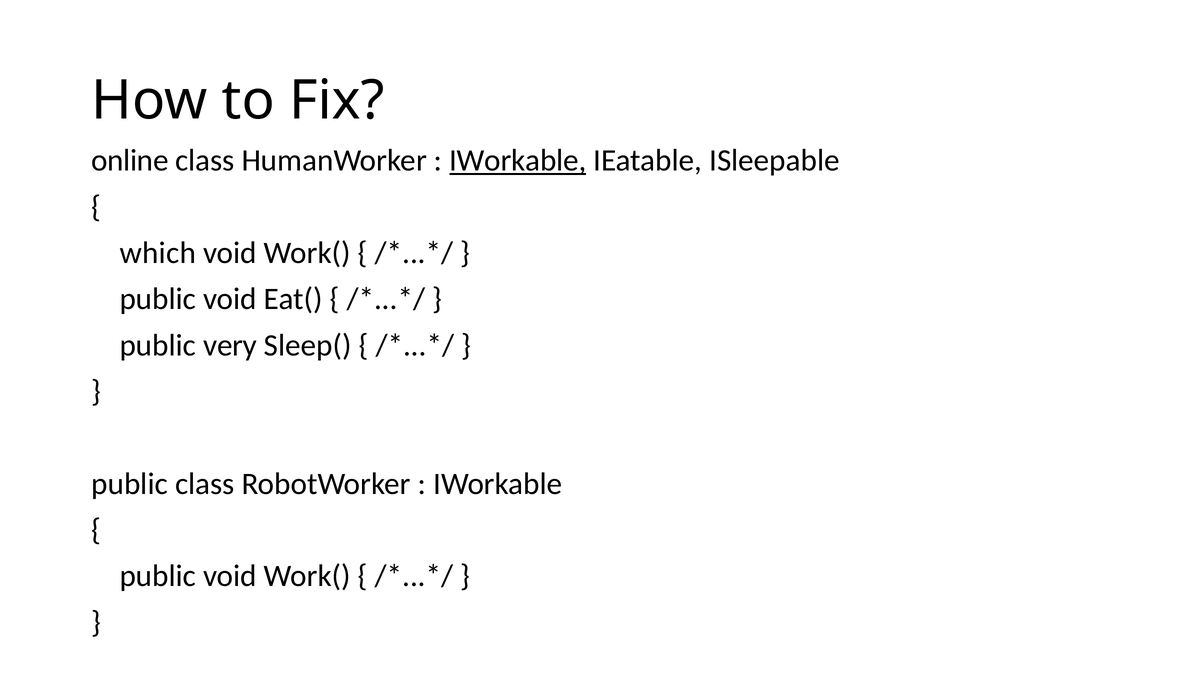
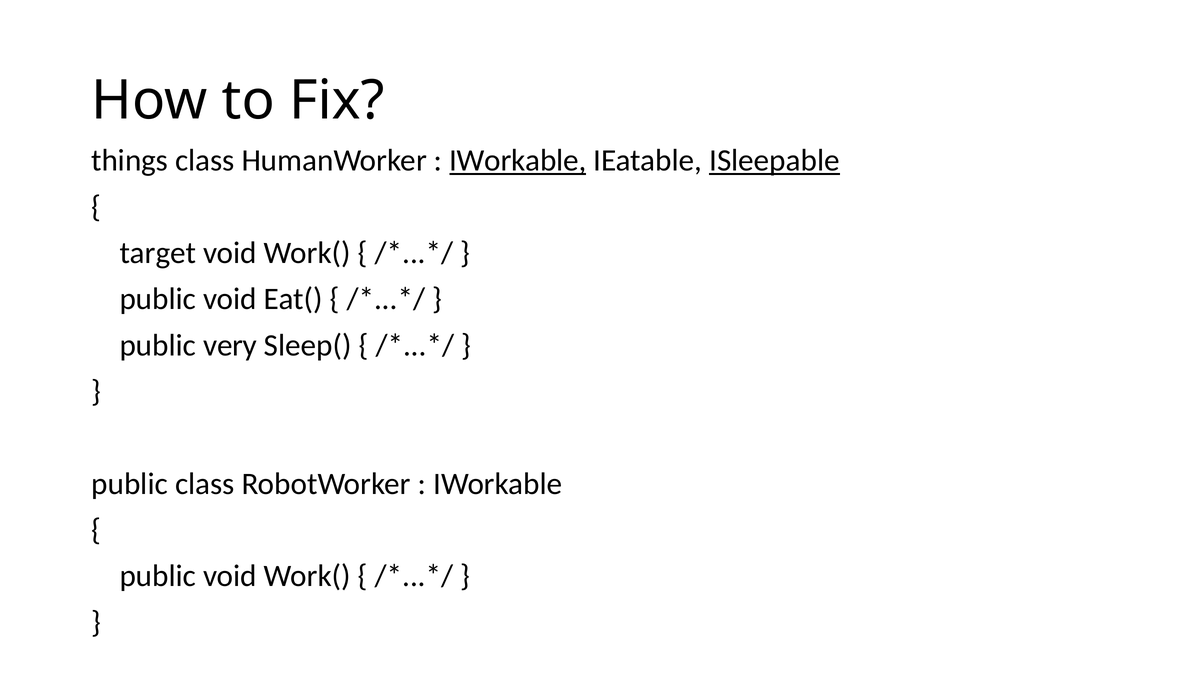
online: online -> things
ISleepable underline: none -> present
which: which -> target
